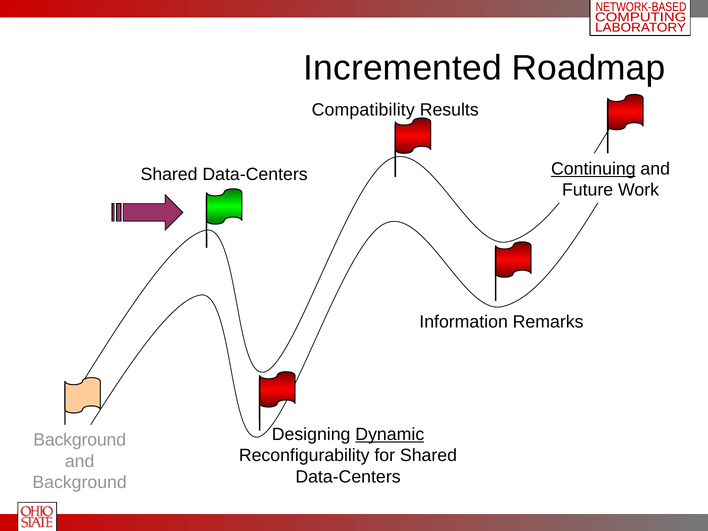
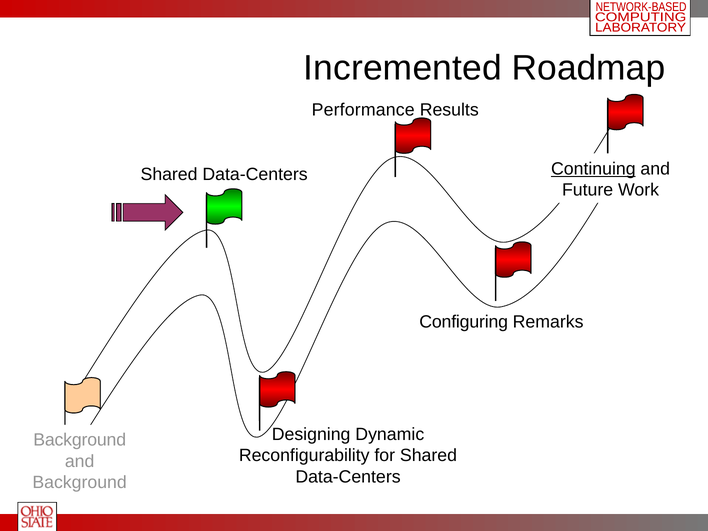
Compatibility: Compatibility -> Performance
Information: Information -> Configuring
Dynamic underline: present -> none
